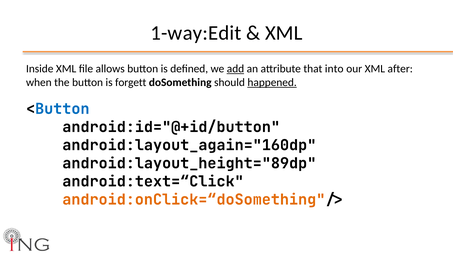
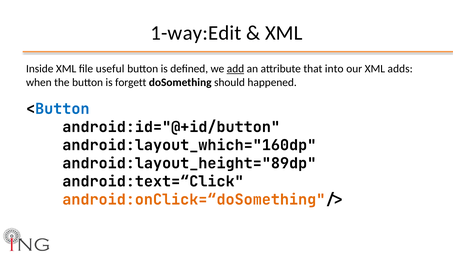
allows: allows -> useful
after: after -> adds
happened underline: present -> none
android:layout_again="160dp: android:layout_again="160dp -> android:layout_which="160dp
